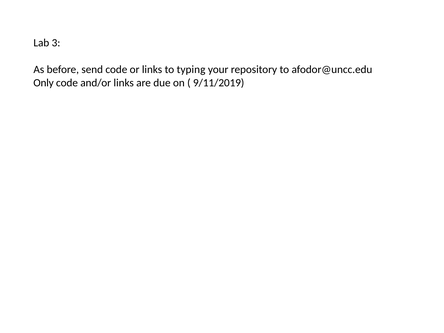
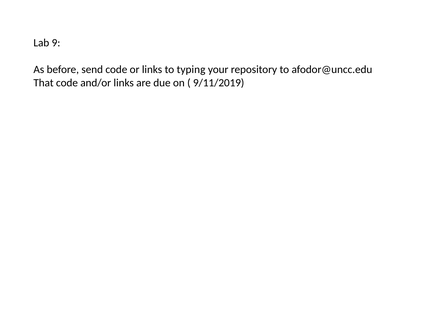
3: 3 -> 9
Only: Only -> That
